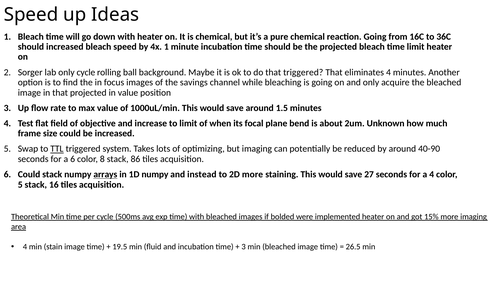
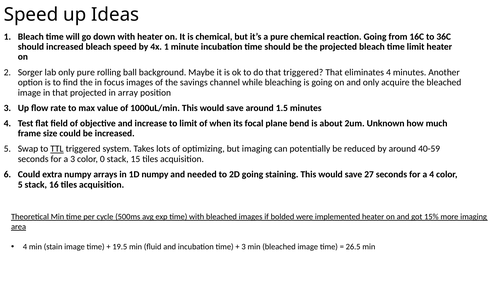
only cycle: cycle -> pure
in value: value -> array
40-90: 40-90 -> 40-59
a 6: 6 -> 3
8: 8 -> 0
86: 86 -> 15
Could stack: stack -> extra
arrays underline: present -> none
instead: instead -> needed
2D more: more -> going
